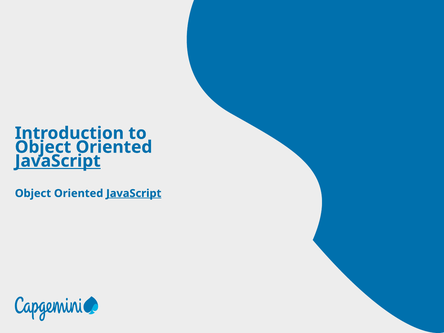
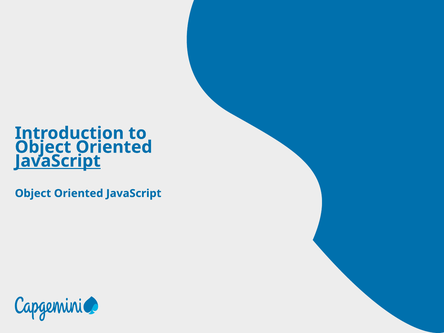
JavaScript at (134, 193) underline: present -> none
